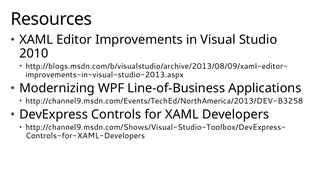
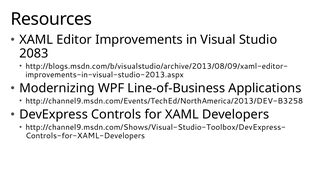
2010: 2010 -> 2083
